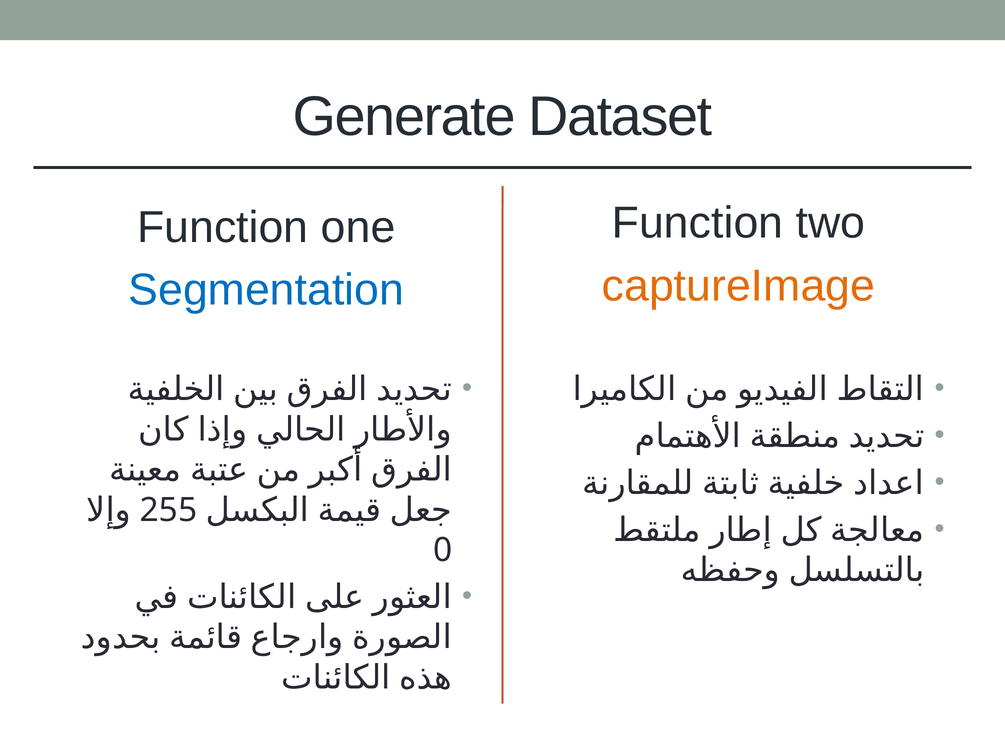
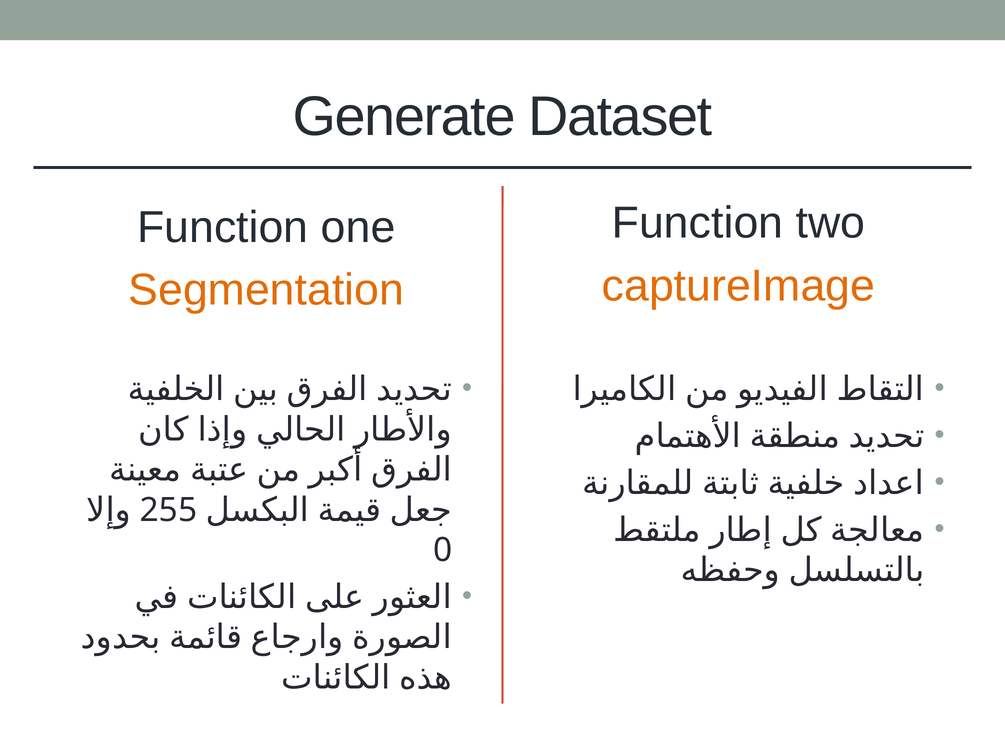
Segmentation colour: blue -> orange
